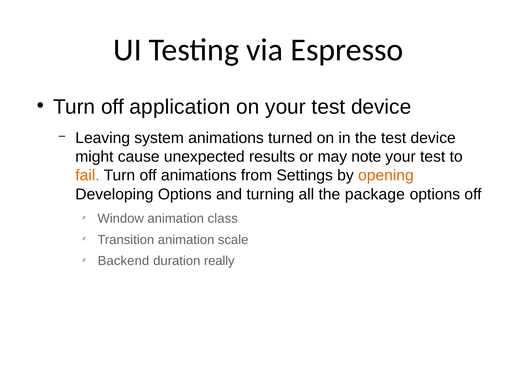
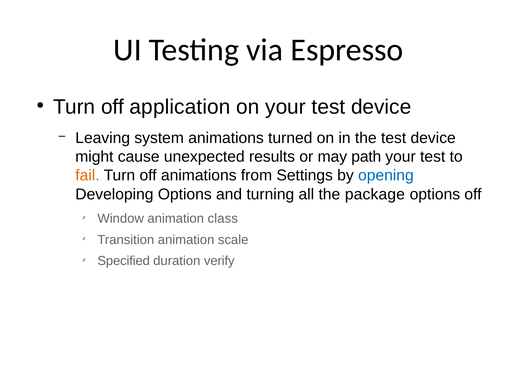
note: note -> path
opening colour: orange -> blue
Backend: Backend -> Specified
really: really -> verify
